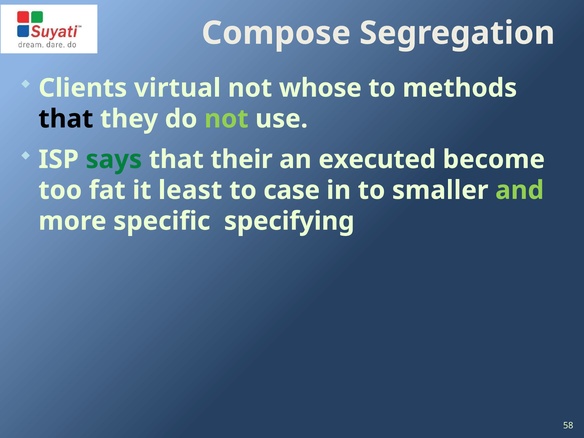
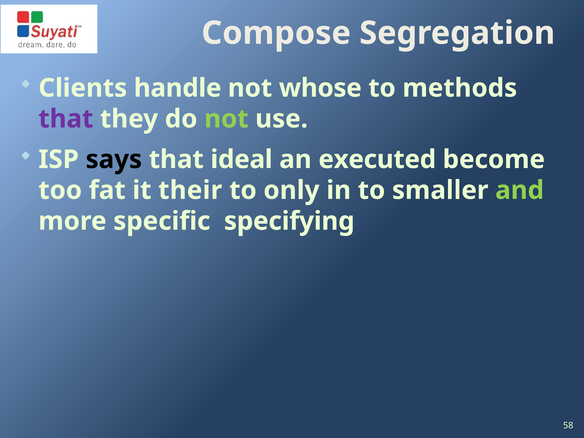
virtual: virtual -> handle
that at (66, 119) colour: black -> purple
says colour: green -> black
their: their -> ideal
least: least -> their
case: case -> only
